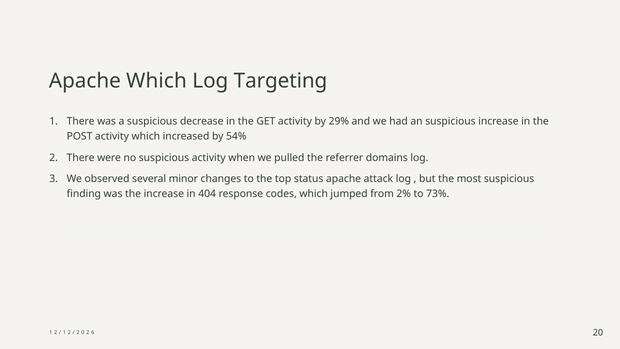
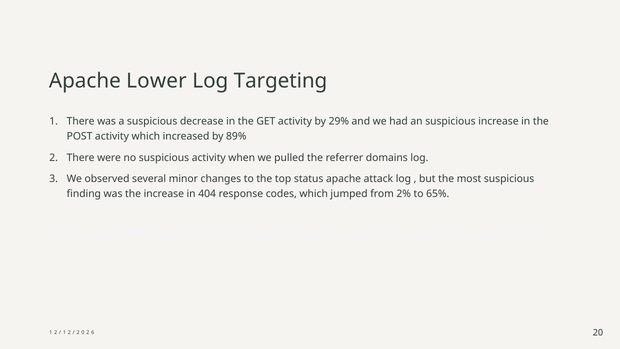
Apache Which: Which -> Lower
54%: 54% -> 89%
73%: 73% -> 65%
